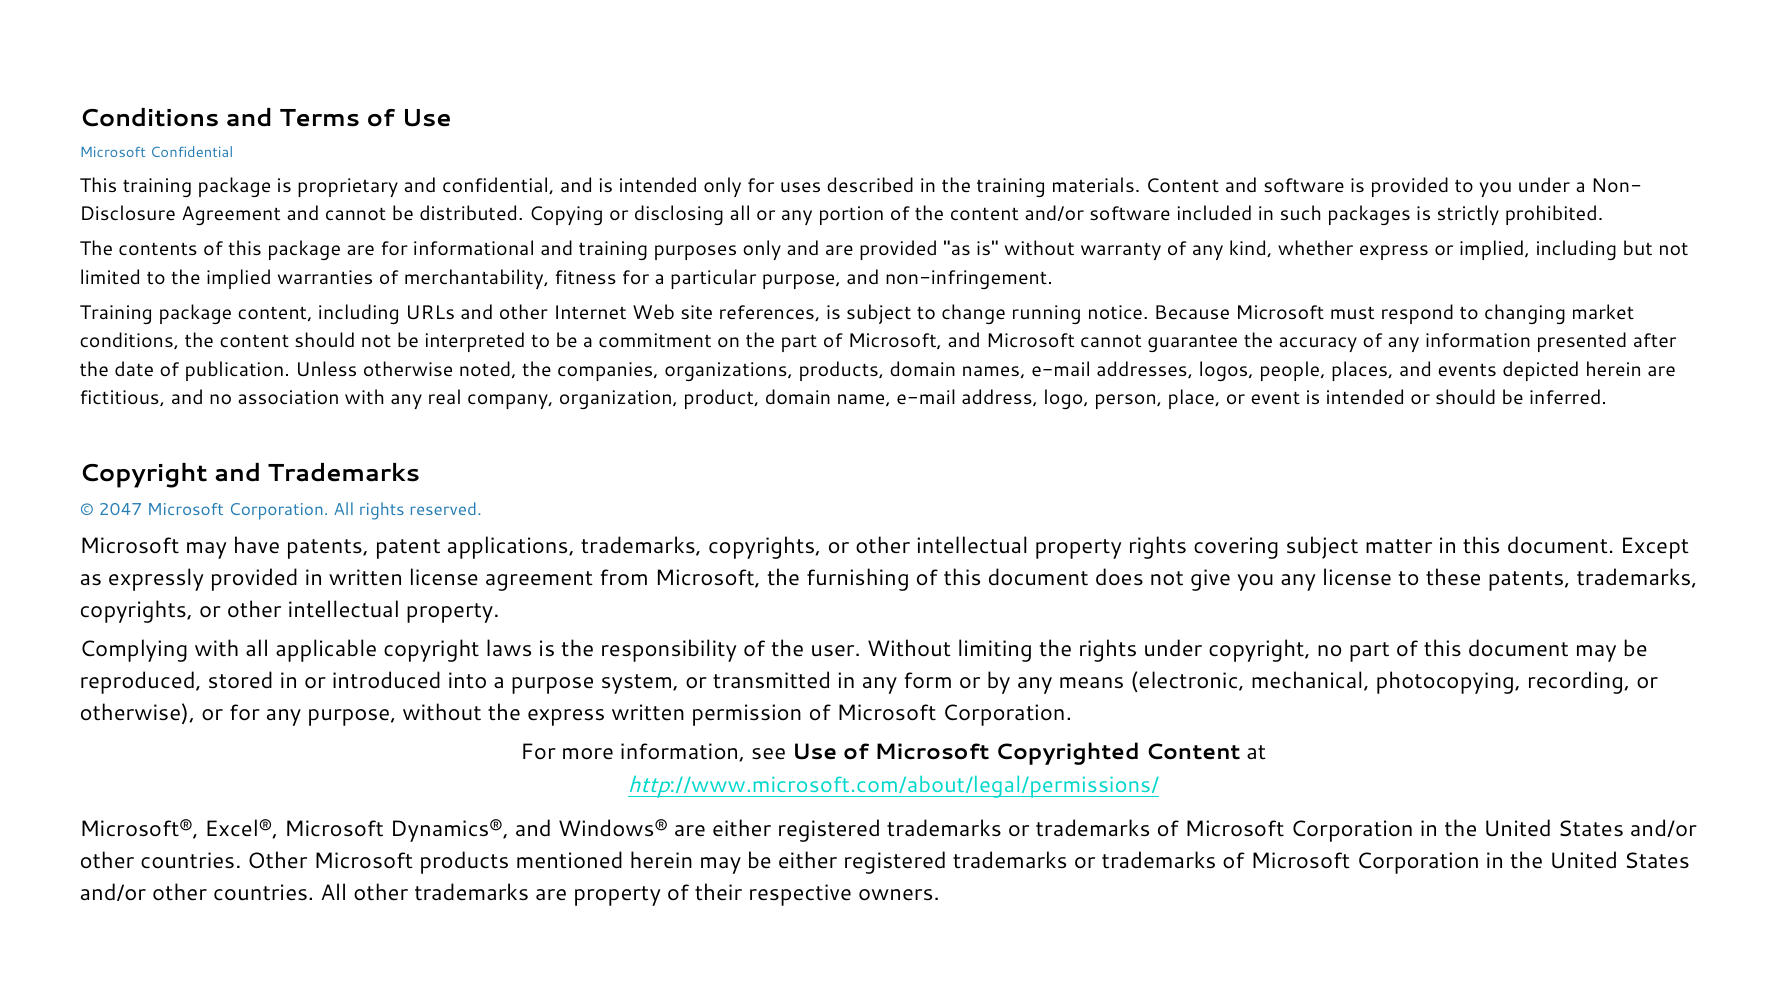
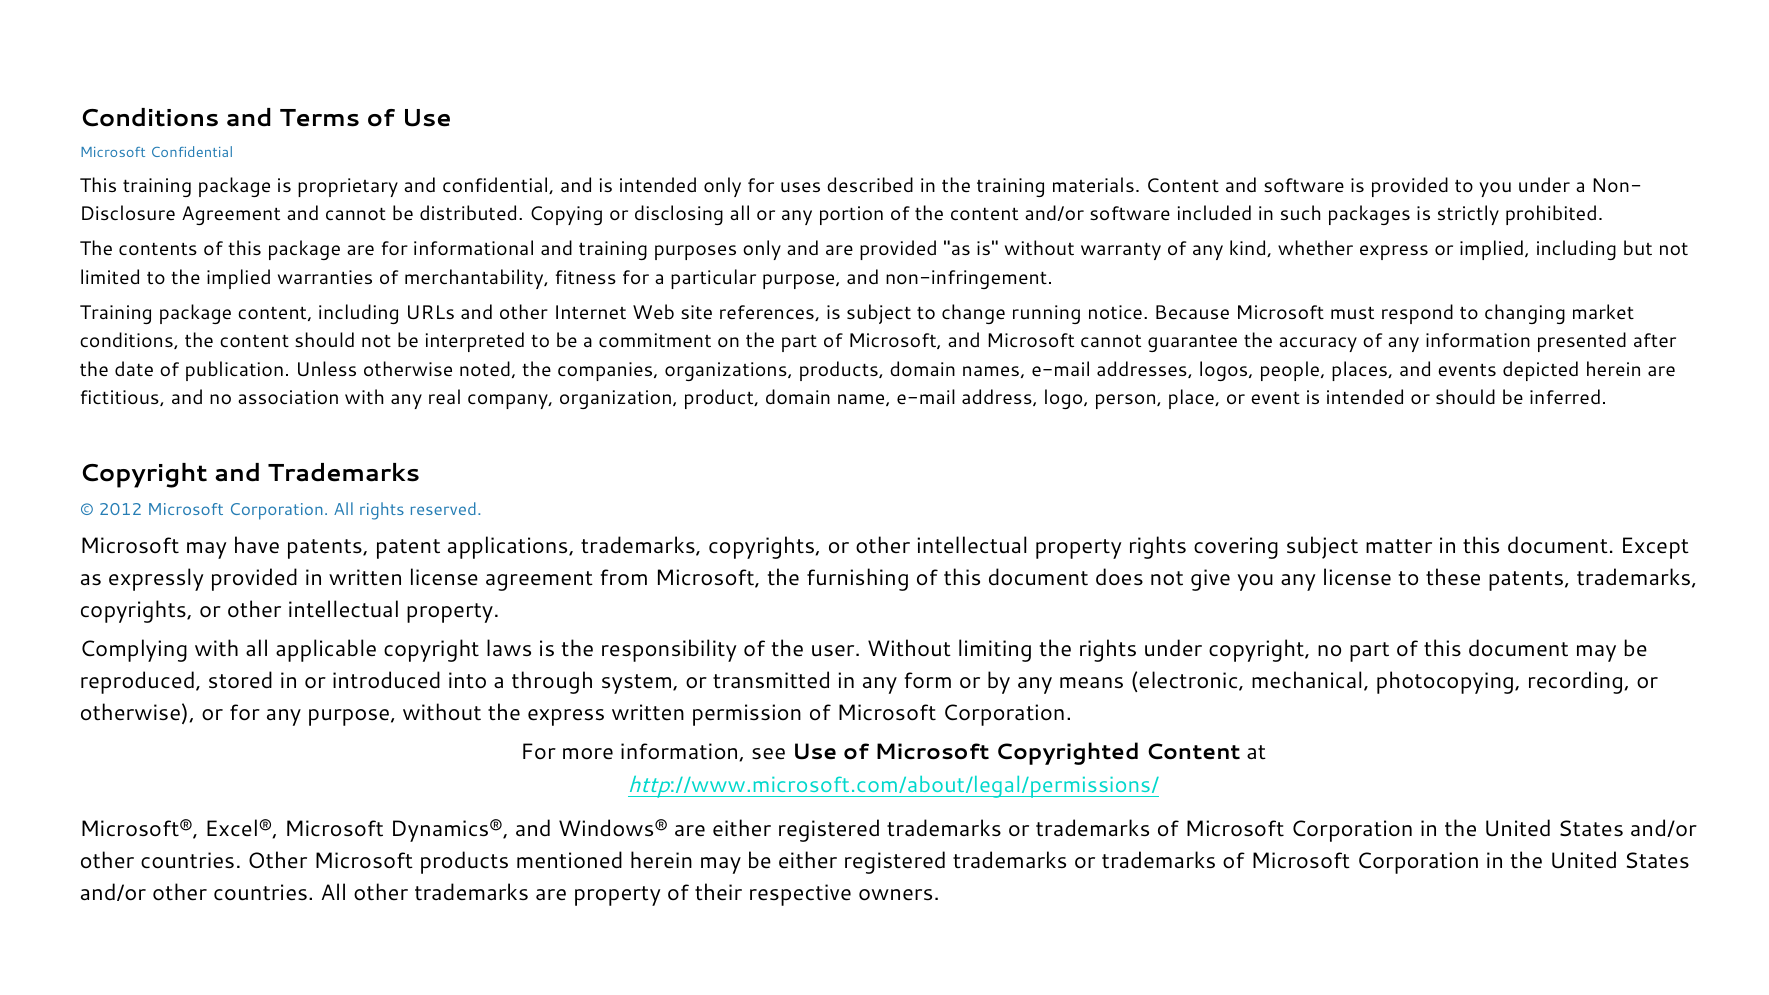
2047: 2047 -> 2012
a purpose: purpose -> through
